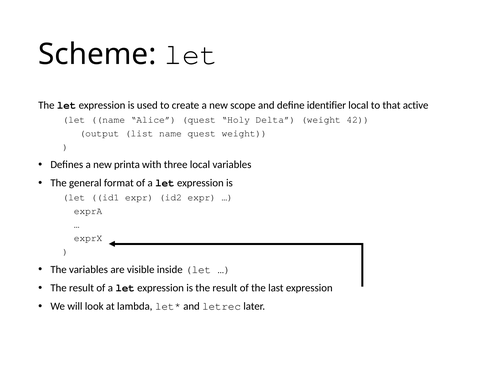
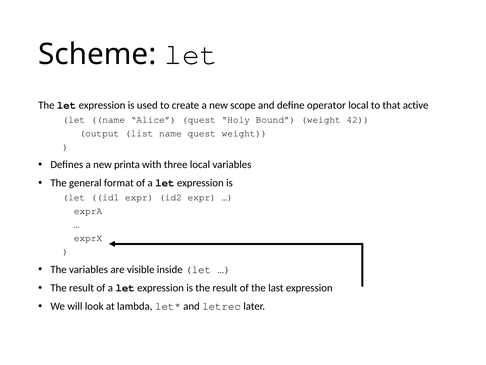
identifier: identifier -> operator
Delta: Delta -> Bound
